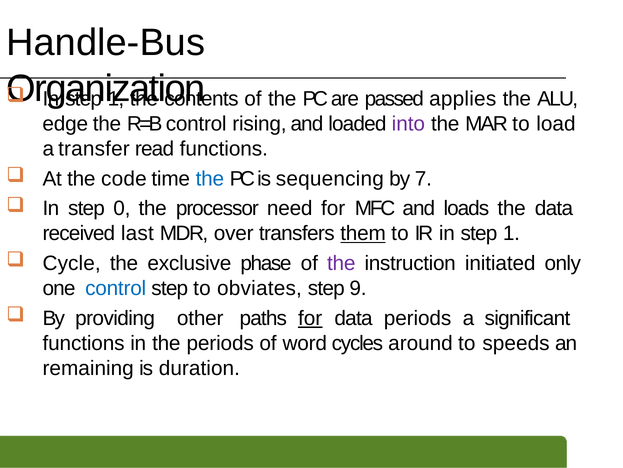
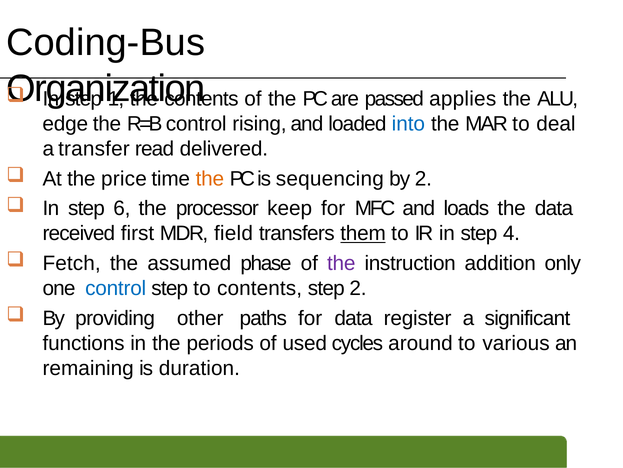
Handle-Bus: Handle-Bus -> Coding-Bus
into colour: purple -> blue
load: load -> deal
read functions: functions -> delivered
code: code -> price
the at (210, 178) colour: blue -> orange
by 7: 7 -> 2
0: 0 -> 6
need: need -> keep
last: last -> first
over: over -> field
IR in step 1: 1 -> 4
Cycle: Cycle -> Fetch
exclusive: exclusive -> assumed
initiated: initiated -> addition
to obviates: obviates -> contents
step 9: 9 -> 2
for at (310, 318) underline: present -> none
data periods: periods -> register
word: word -> used
speeds: speeds -> various
